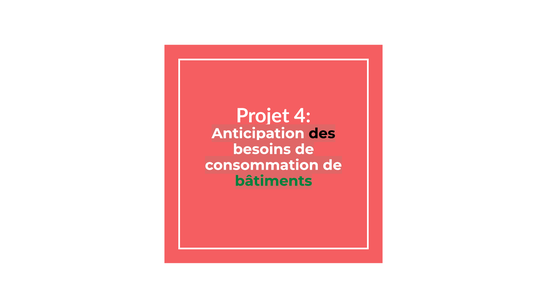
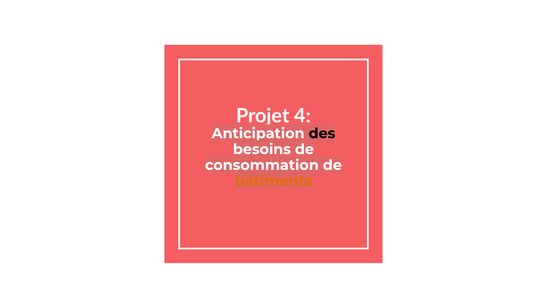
bâtiments colour: green -> orange
